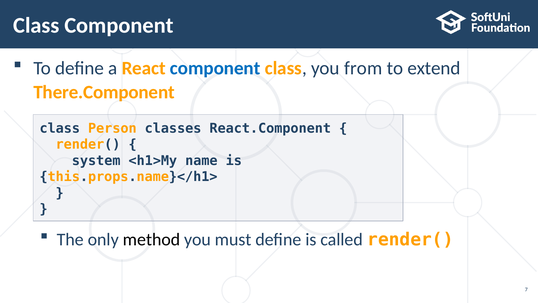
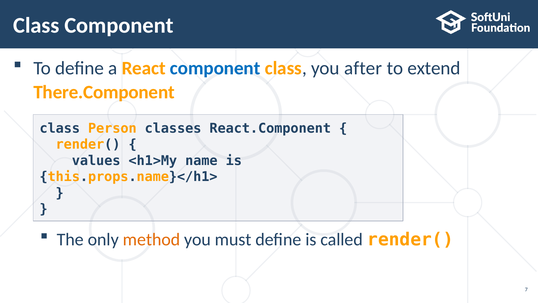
from: from -> after
system: system -> values
method colour: black -> orange
